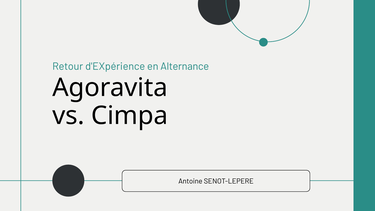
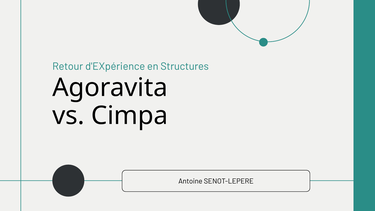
Alternance: Alternance -> Structures
